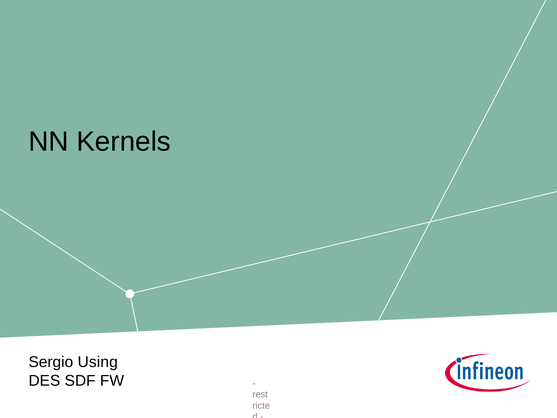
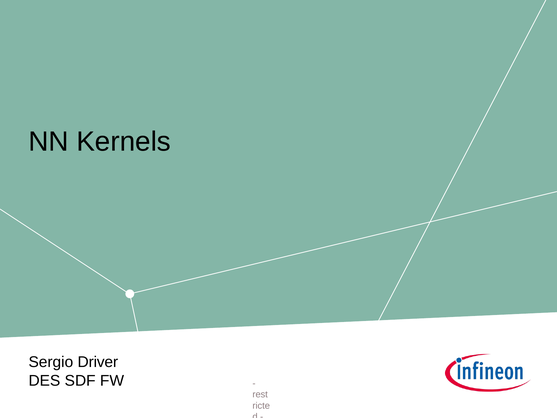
Using: Using -> Driver
